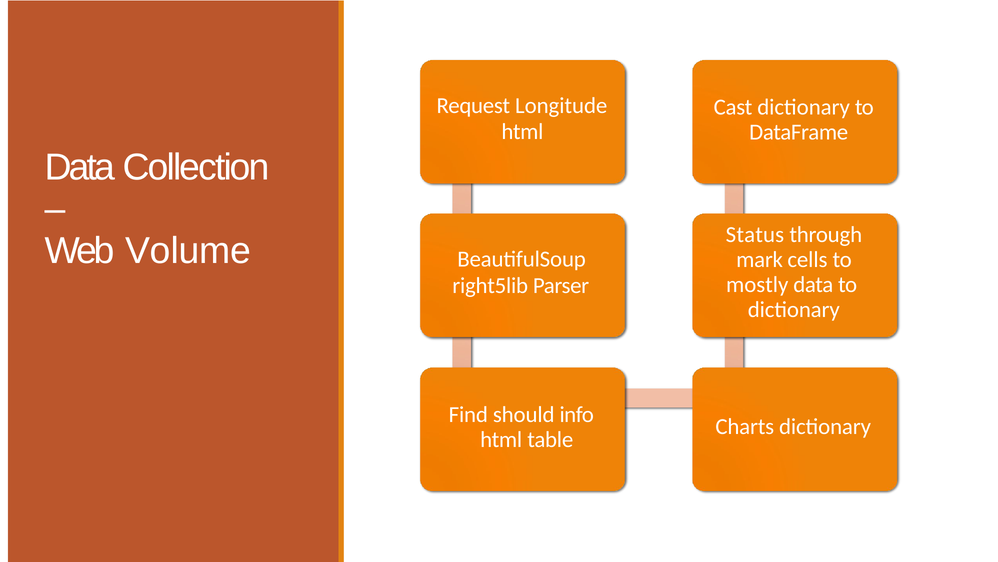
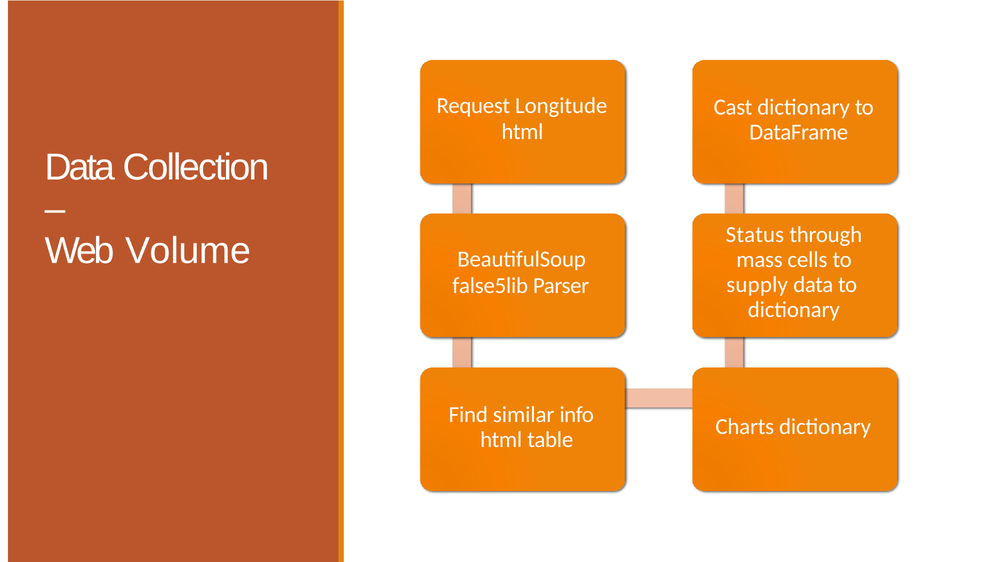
mark: mark -> mass
mostly: mostly -> supply
right5lib: right5lib -> false5lib
should: should -> similar
